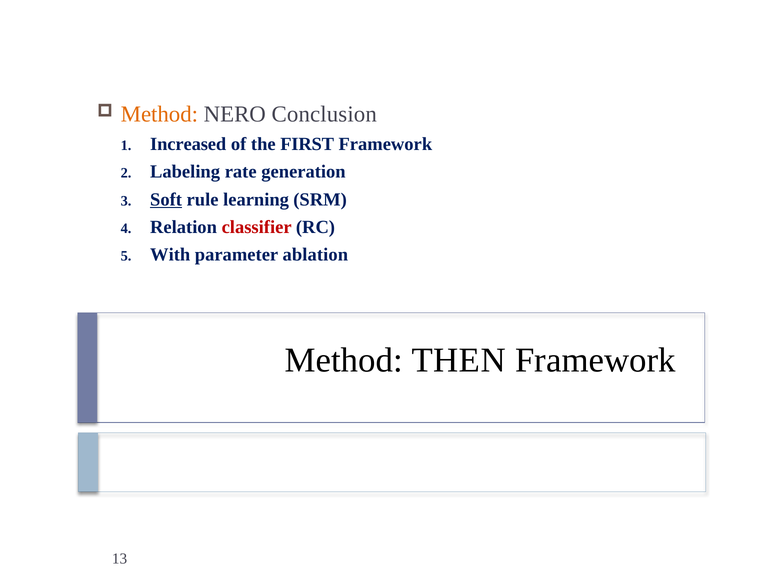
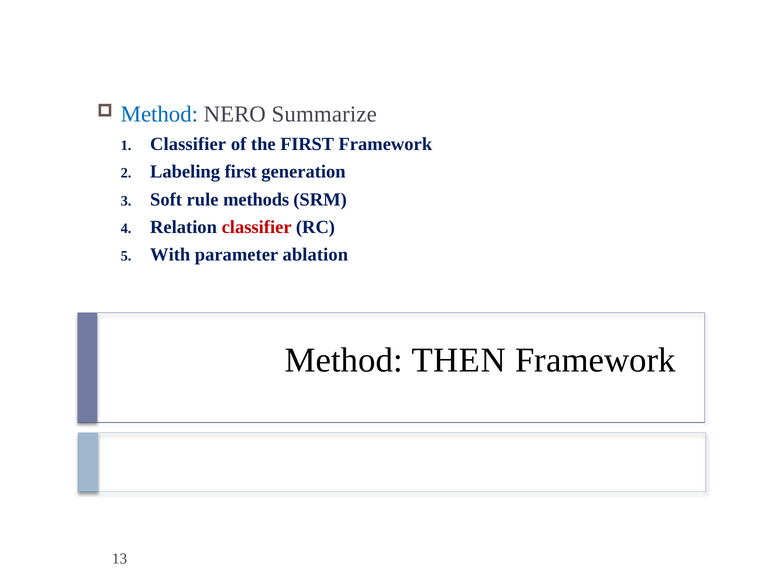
Method at (159, 114) colour: orange -> blue
Conclusion: Conclusion -> Summarize
Increased at (188, 144): Increased -> Classifier
Labeling rate: rate -> first
Soft underline: present -> none
learning: learning -> methods
